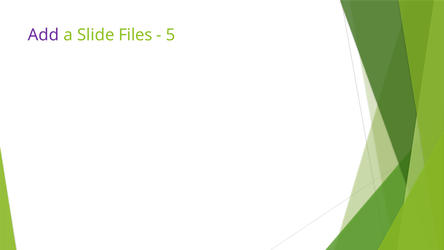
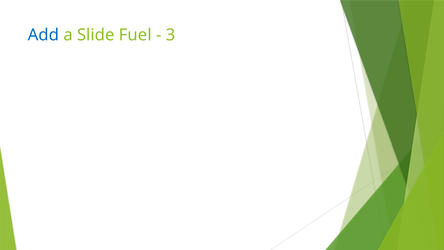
Add colour: purple -> blue
Files: Files -> Fuel
5: 5 -> 3
